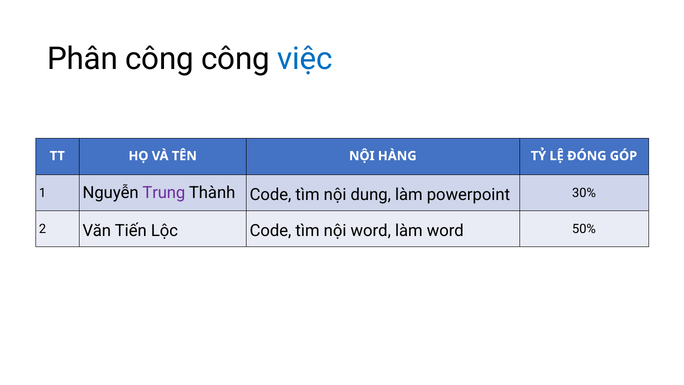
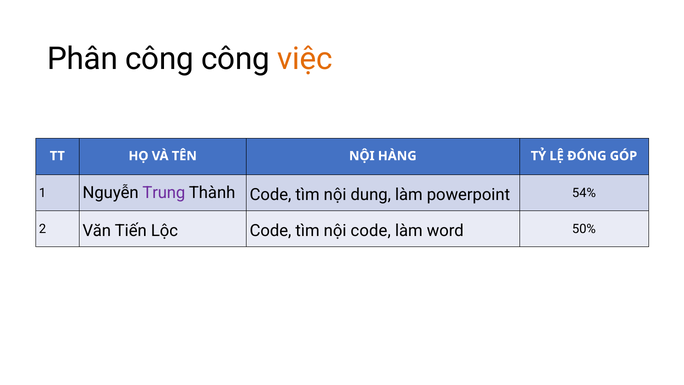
việc colour: blue -> orange
30%: 30% -> 54%
nội word: word -> code
